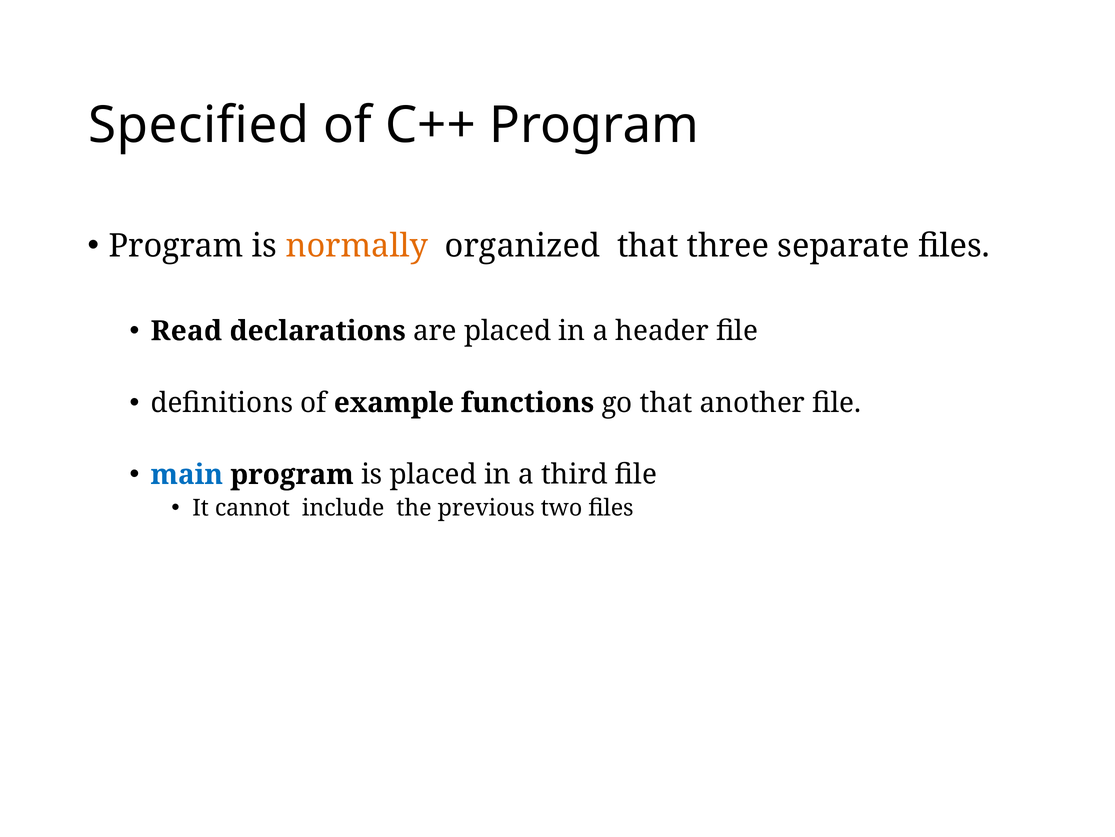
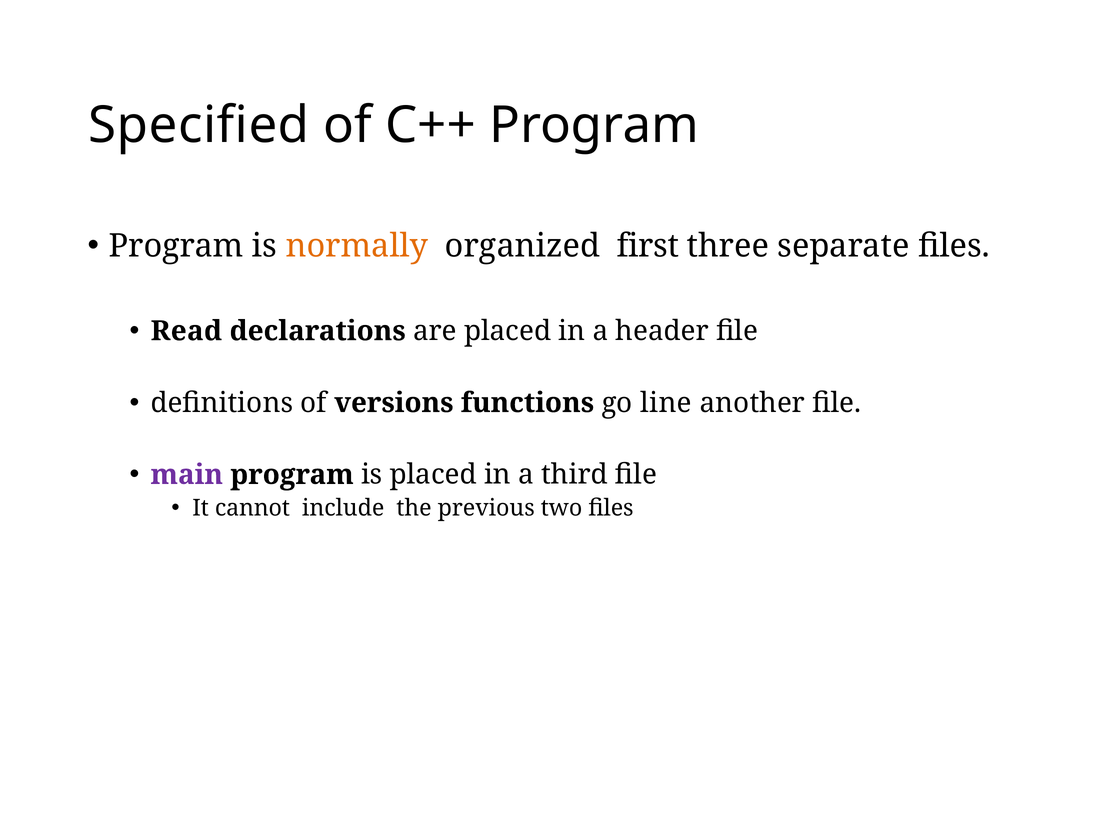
organized that: that -> first
example: example -> versions
go that: that -> line
main colour: blue -> purple
